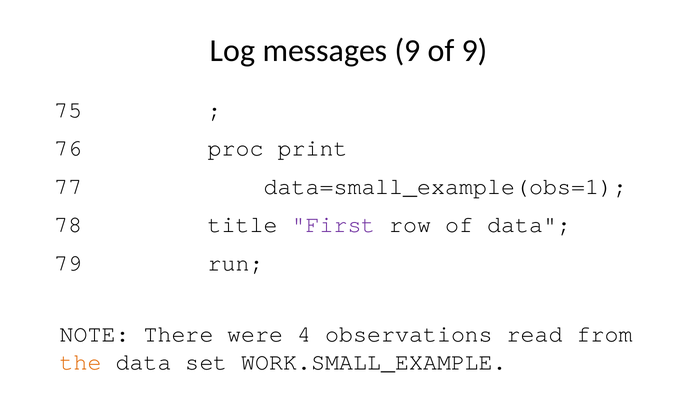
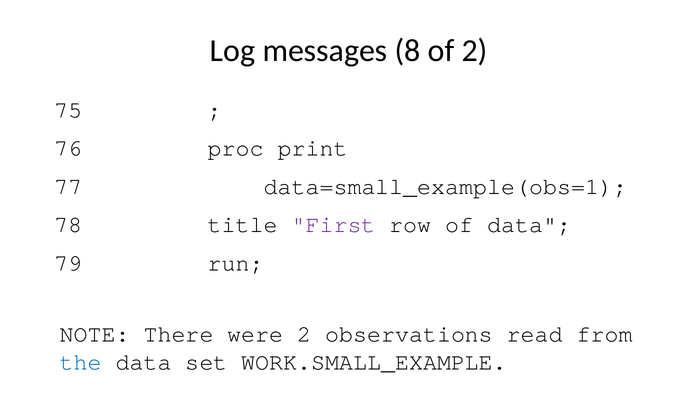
messages 9: 9 -> 8
of 9: 9 -> 2
were 4: 4 -> 2
the colour: orange -> blue
